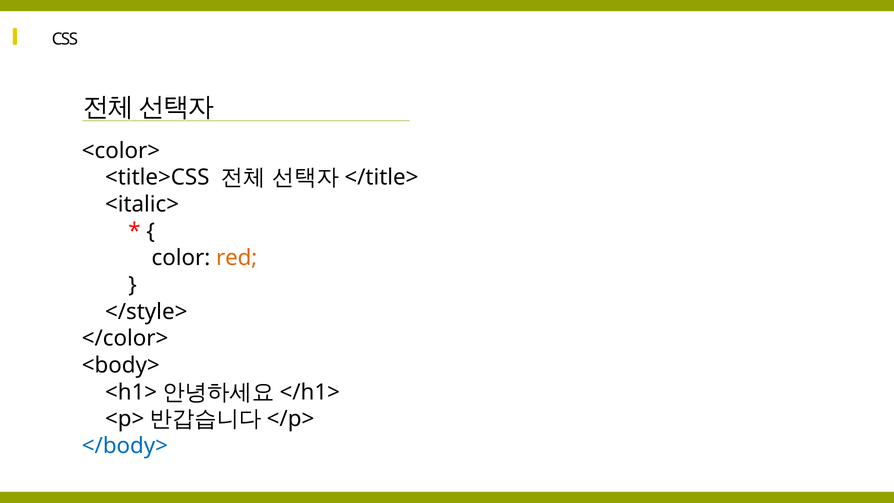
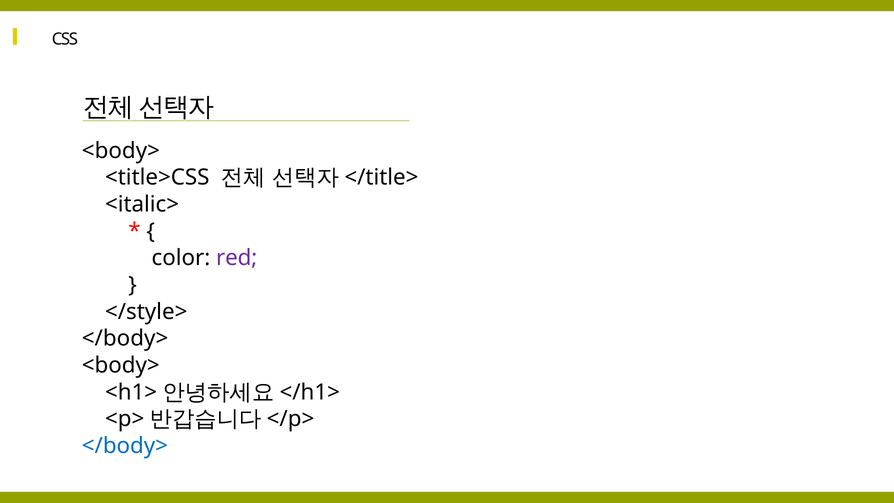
<color> at (121, 151): <color> -> <body>
red colour: orange -> purple
</color> at (125, 338): </color> -> </body>
